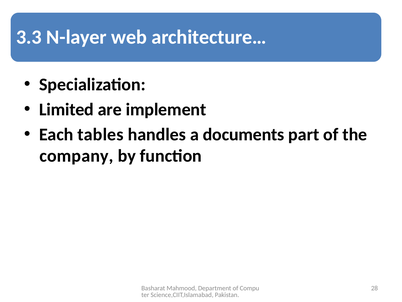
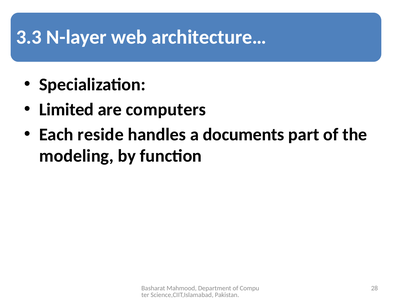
implement: implement -> computers
tables: tables -> reside
company: company -> modeling
